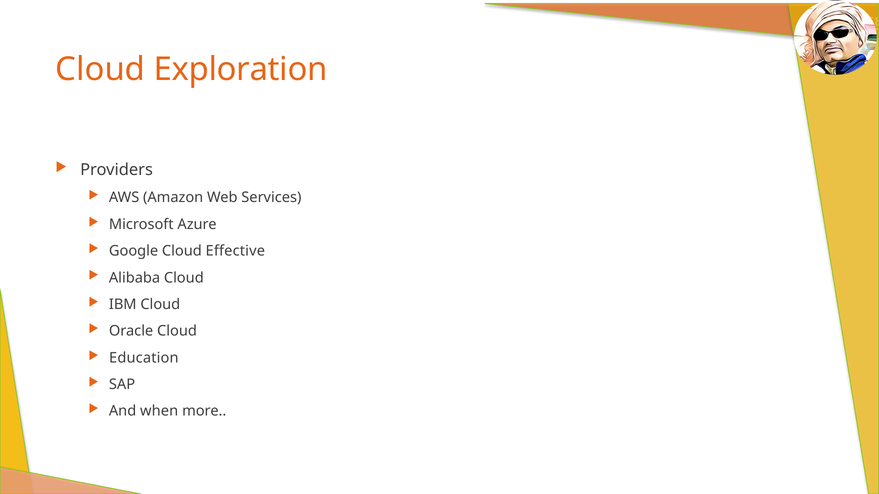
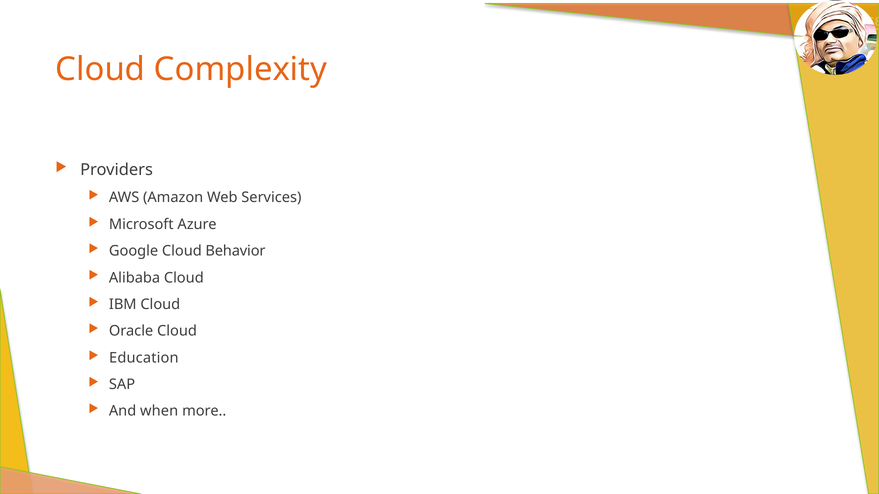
Exploration: Exploration -> Complexity
Effective: Effective -> Behavior
